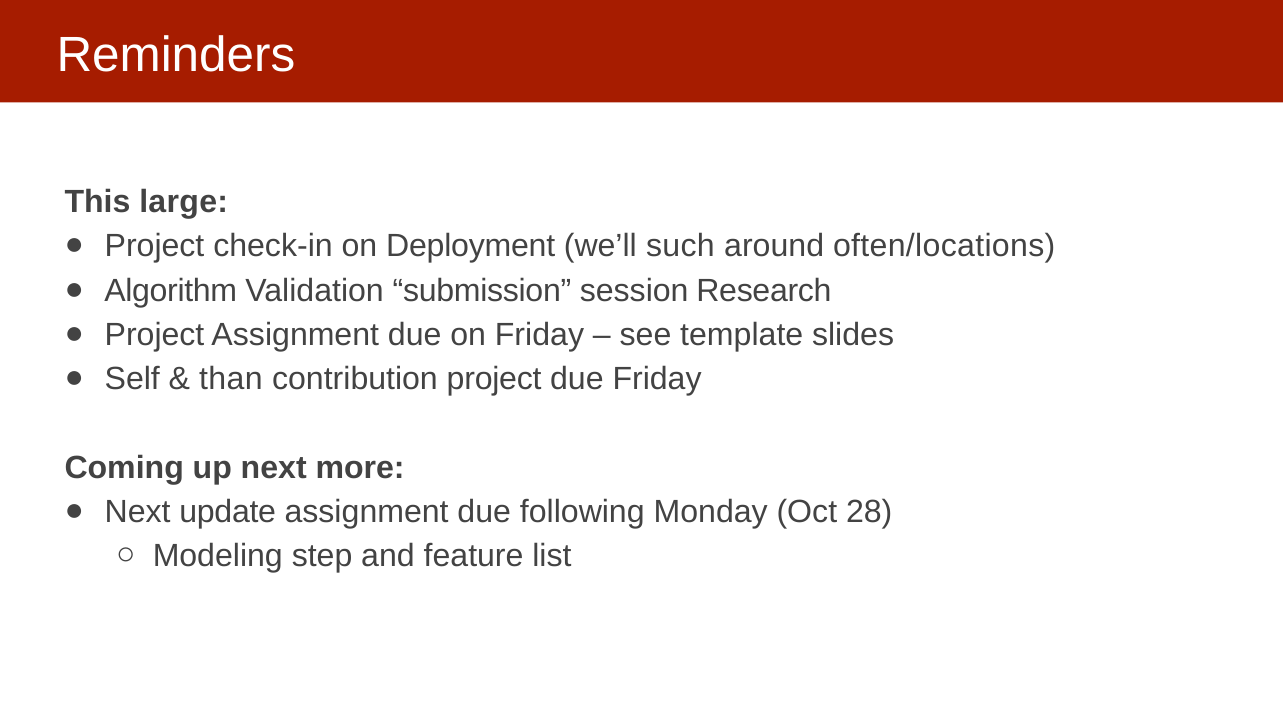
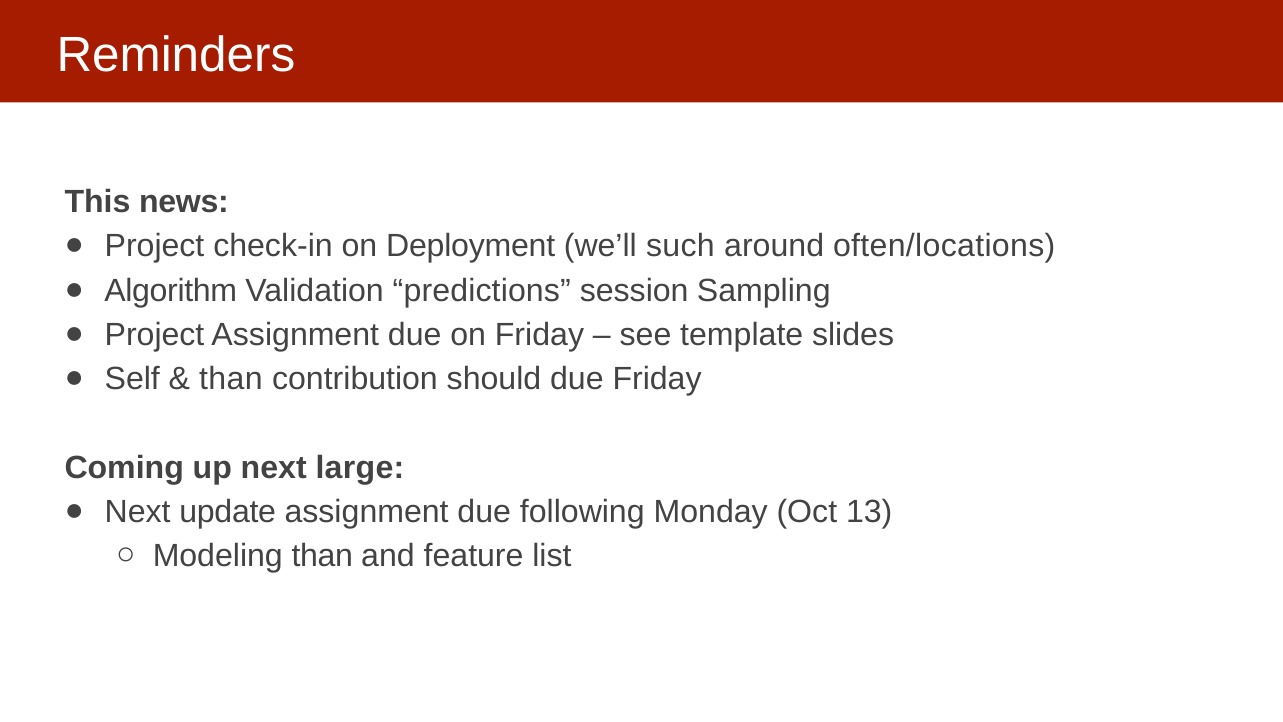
large: large -> news
submission: submission -> predictions
Research: Research -> Sampling
contribution project: project -> should
more: more -> large
28: 28 -> 13
Modeling step: step -> than
